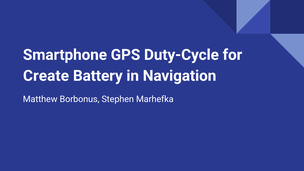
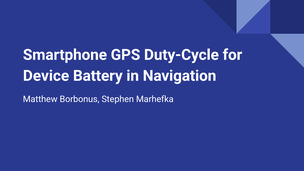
Create: Create -> Device
